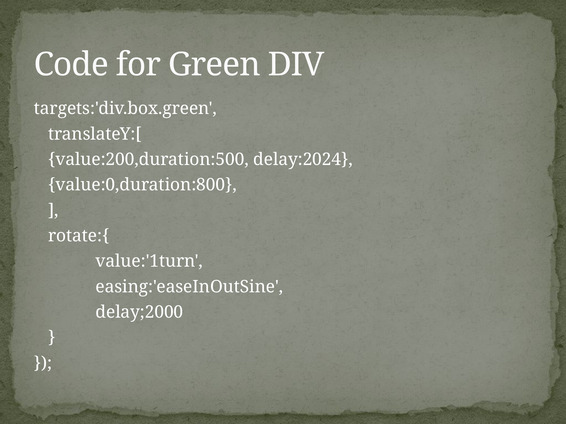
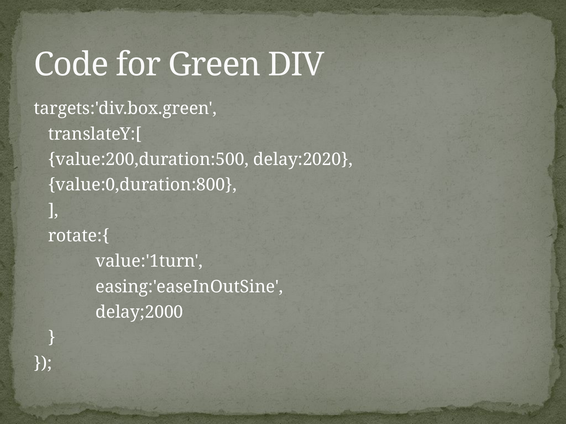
delay:2024: delay:2024 -> delay:2020
